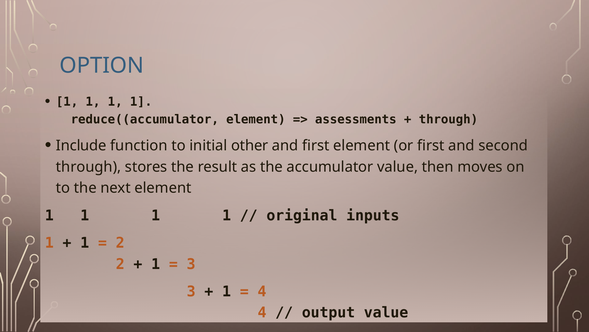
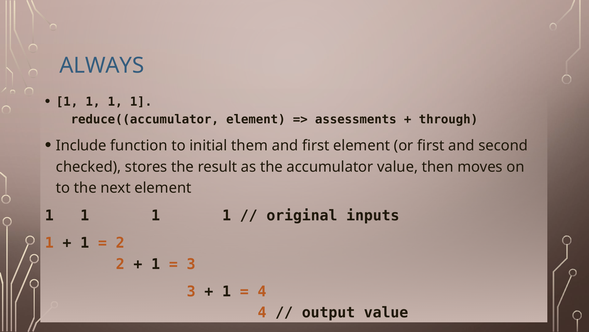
OPTION: OPTION -> ALWAYS
other: other -> them
through at (89, 167): through -> checked
